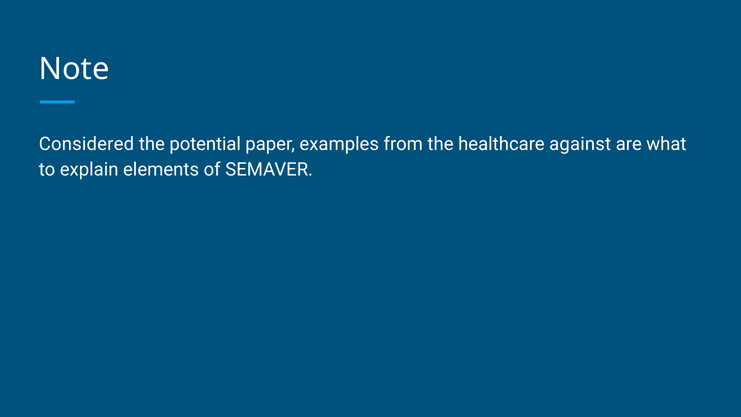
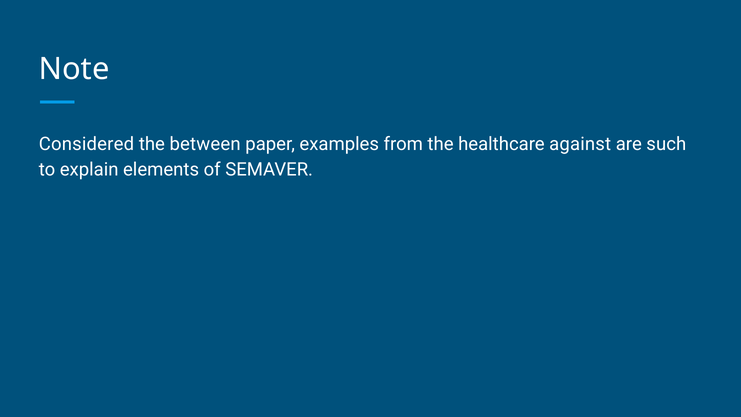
potential: potential -> between
what: what -> such
